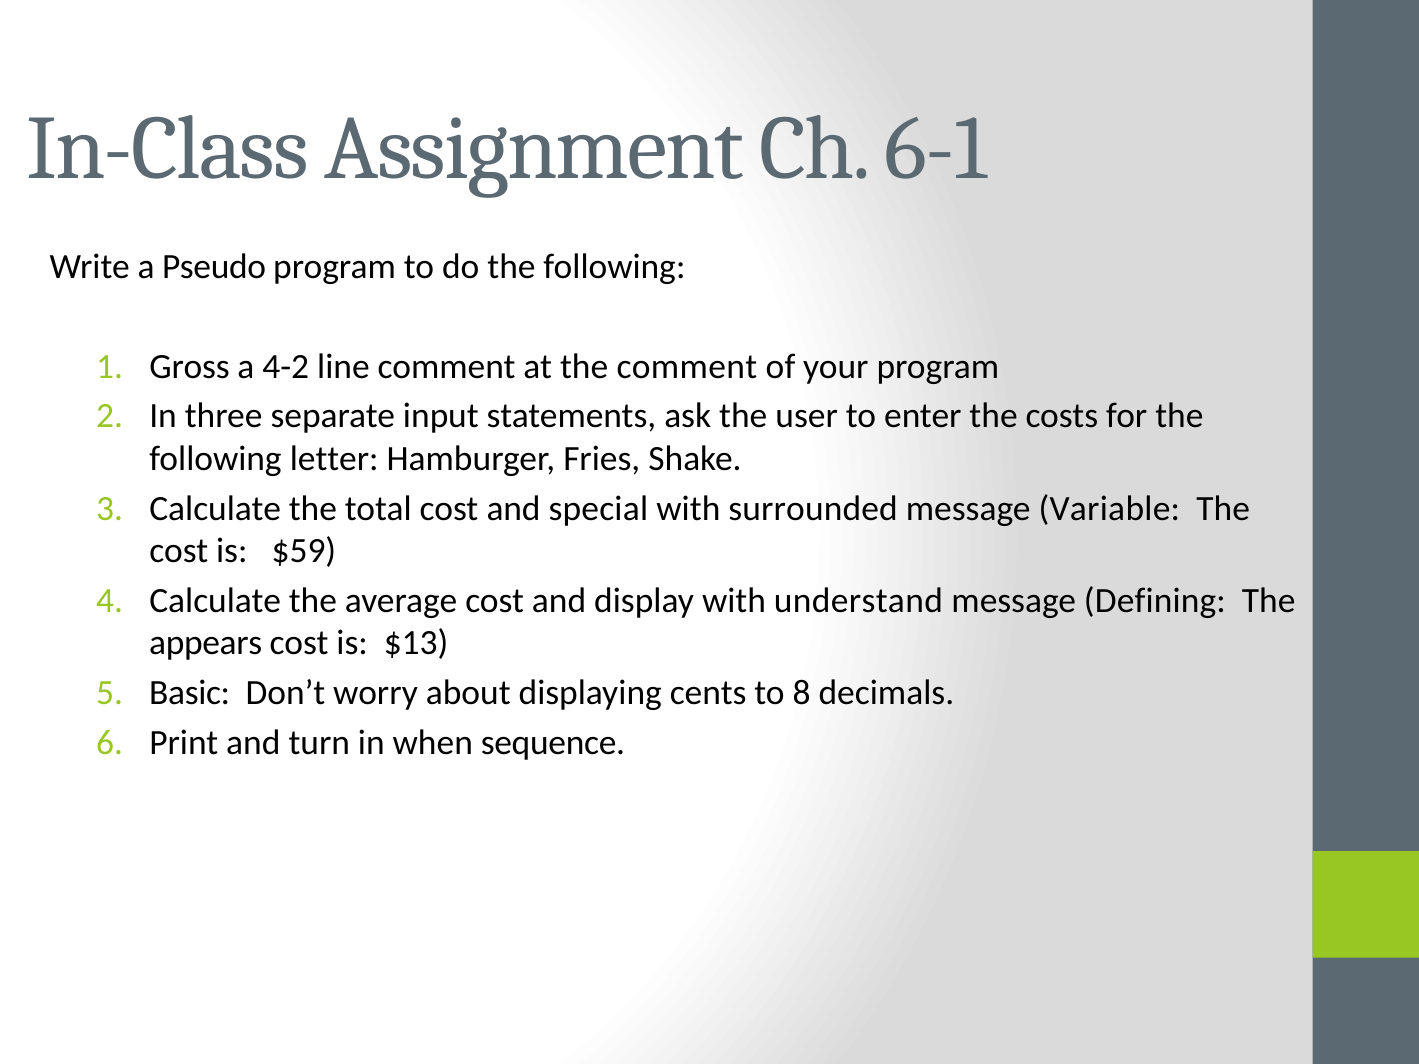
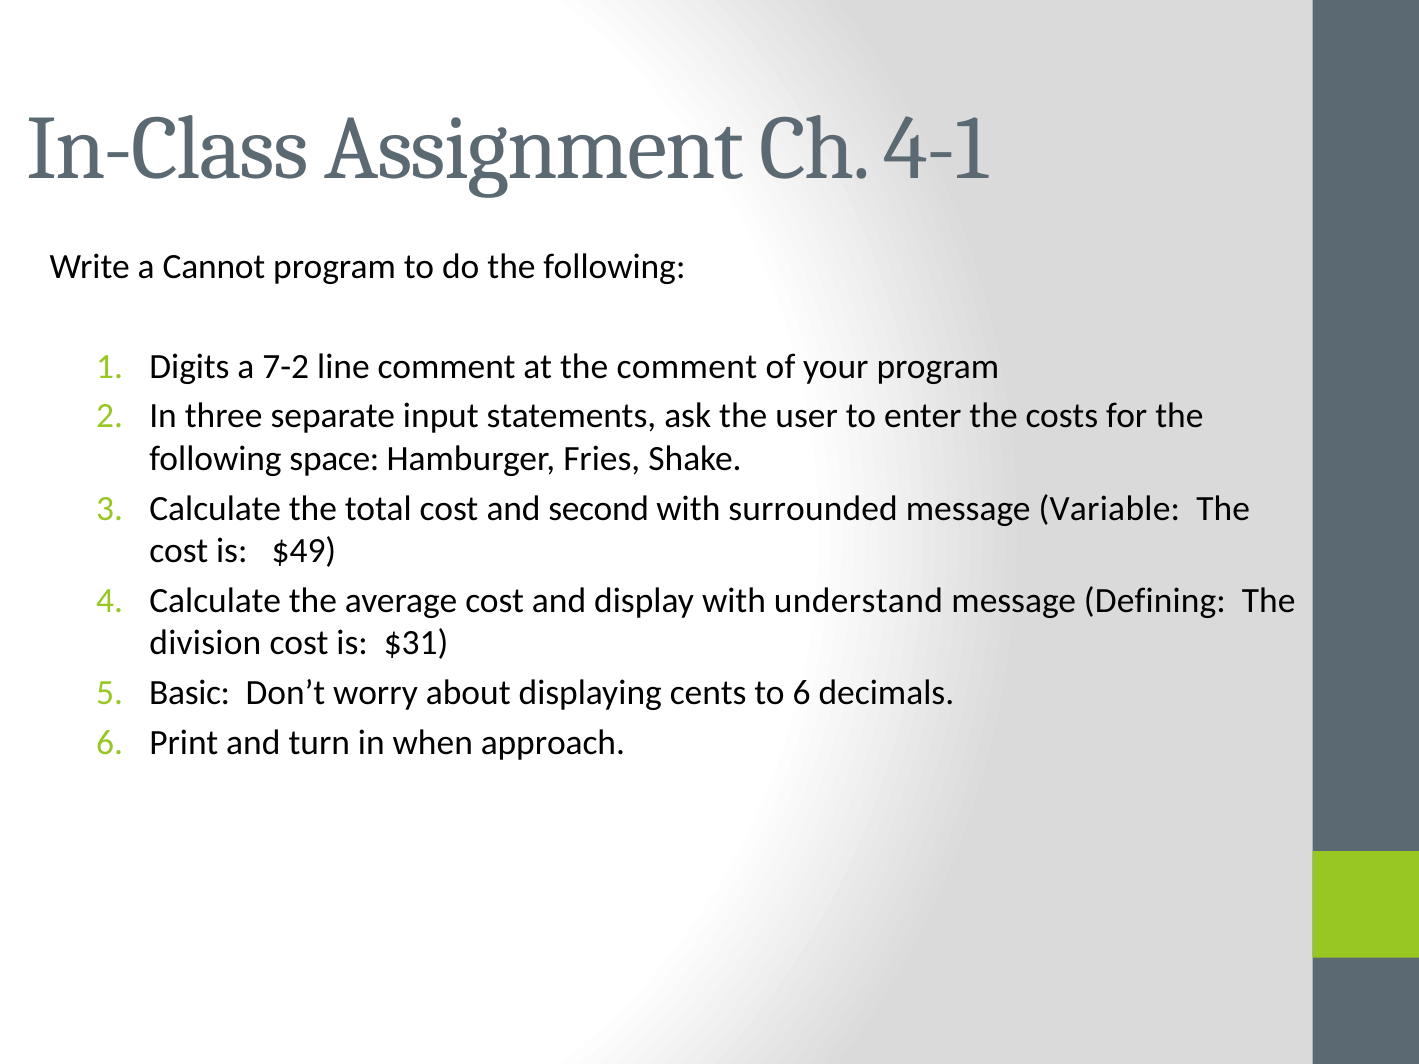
6-1: 6-1 -> 4-1
Pseudo: Pseudo -> Cannot
Gross: Gross -> Digits
4-2: 4-2 -> 7-2
letter: letter -> space
special: special -> second
$59: $59 -> $49
appears: appears -> division
$13: $13 -> $31
to 8: 8 -> 6
sequence: sequence -> approach
